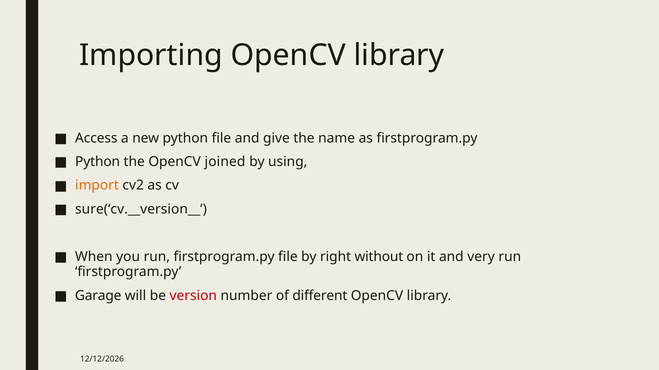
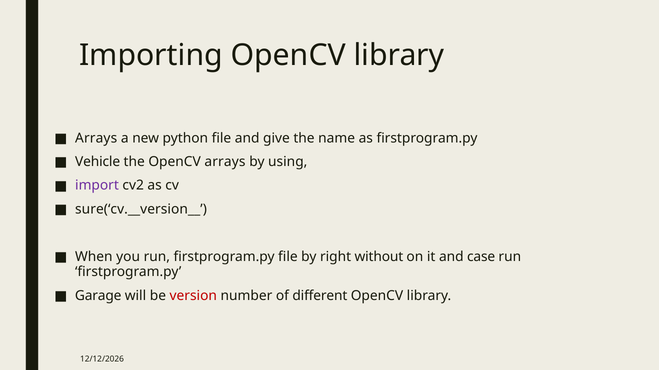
Access at (96, 138): Access -> Arrays
Python at (98, 162): Python -> Vehicle
OpenCV joined: joined -> arrays
import colour: orange -> purple
very: very -> case
